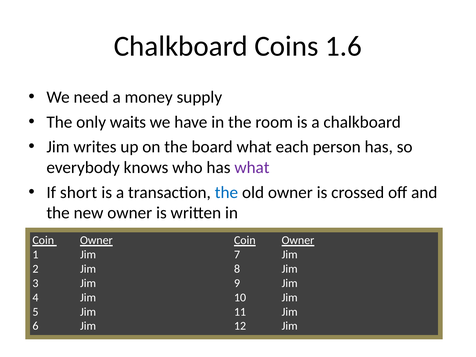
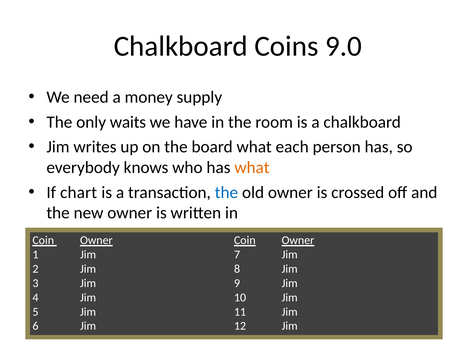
1.6: 1.6 -> 9.0
what at (252, 168) colour: purple -> orange
short: short -> chart
